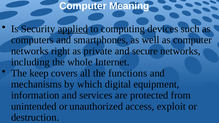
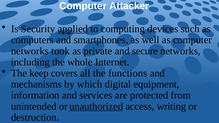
Meaning: Meaning -> Attacker
right: right -> took
unauthorized underline: none -> present
exploit: exploit -> writing
